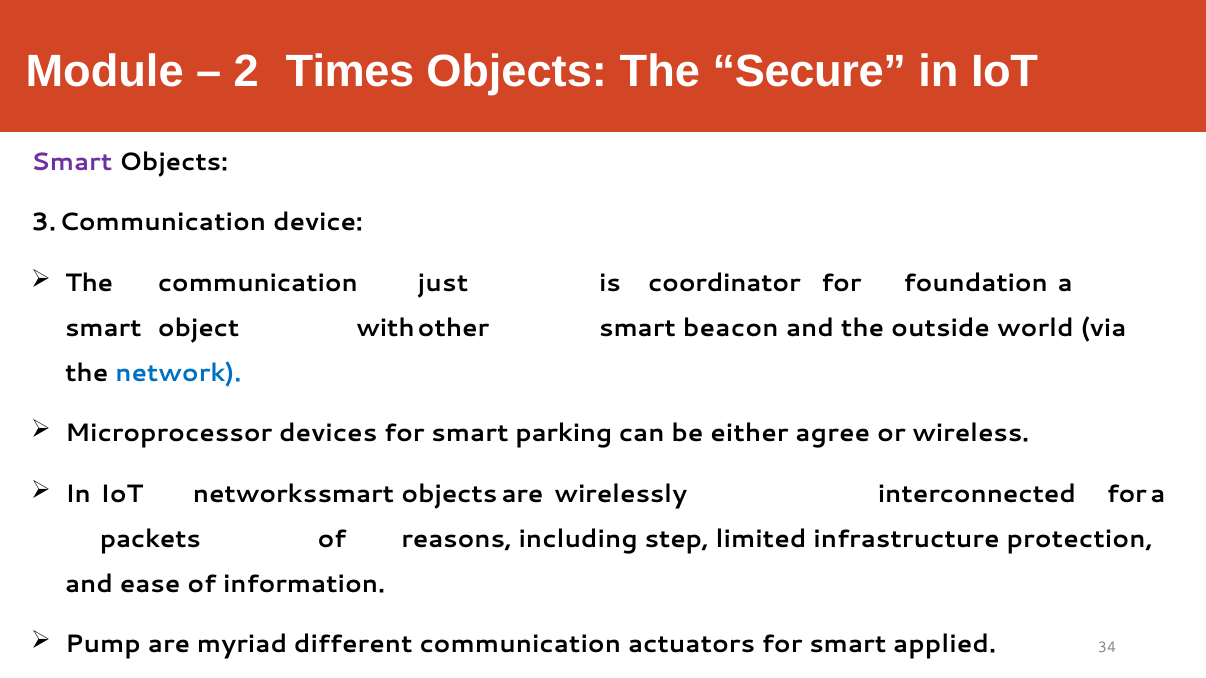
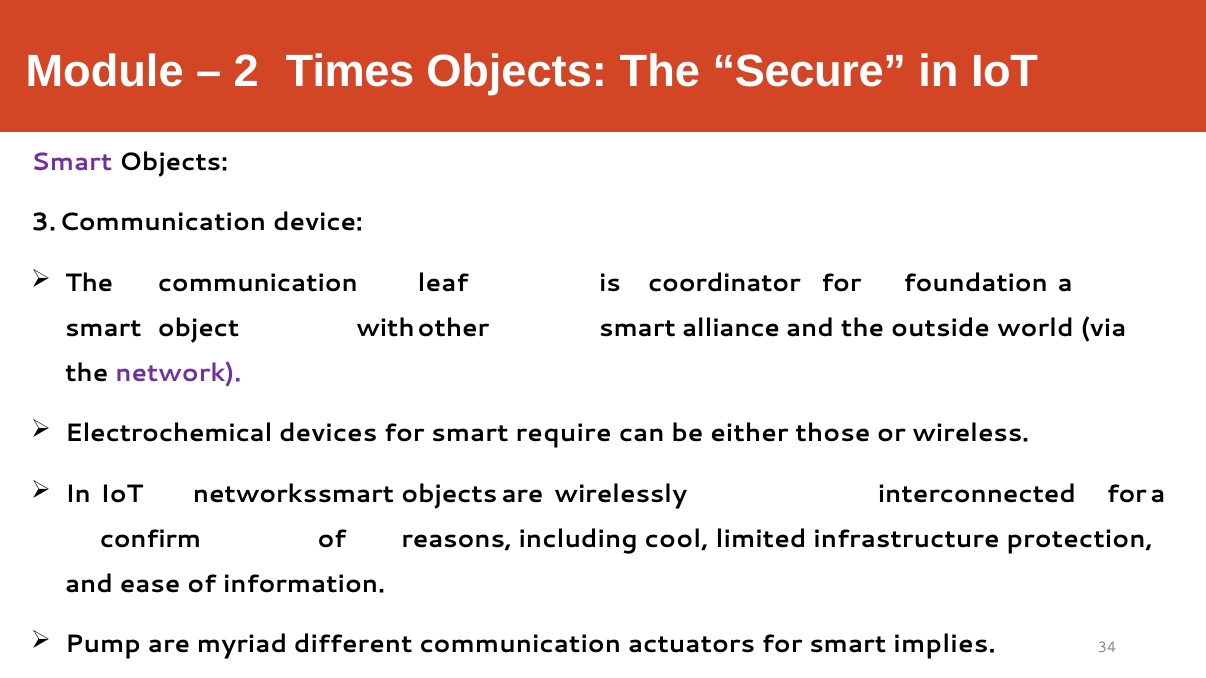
just: just -> leaf
beacon: beacon -> alliance
network colour: blue -> purple
Microprocessor: Microprocessor -> Electrochemical
parking: parking -> require
agree: agree -> those
packets: packets -> confirm
step: step -> cool
applied: applied -> implies
